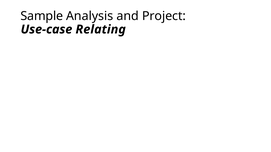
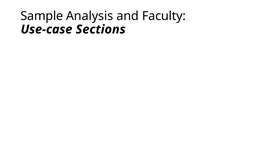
Project: Project -> Faculty
Relating: Relating -> Sections
